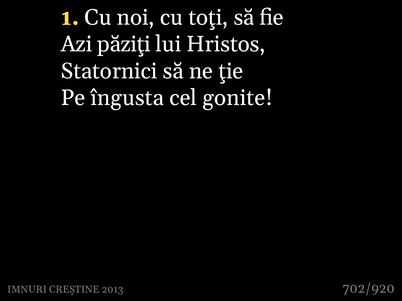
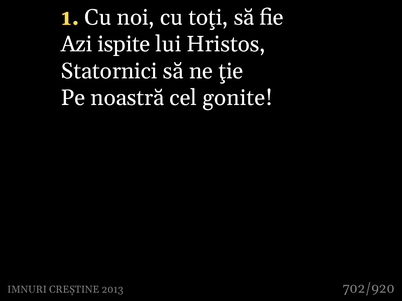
păziţi: păziţi -> ispite
îngusta: îngusta -> noastră
